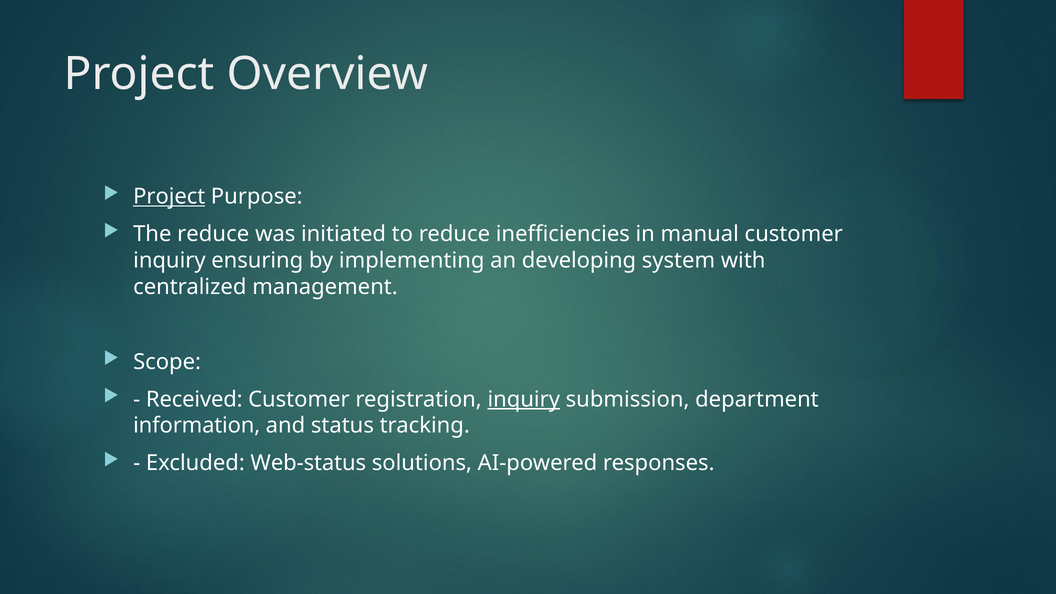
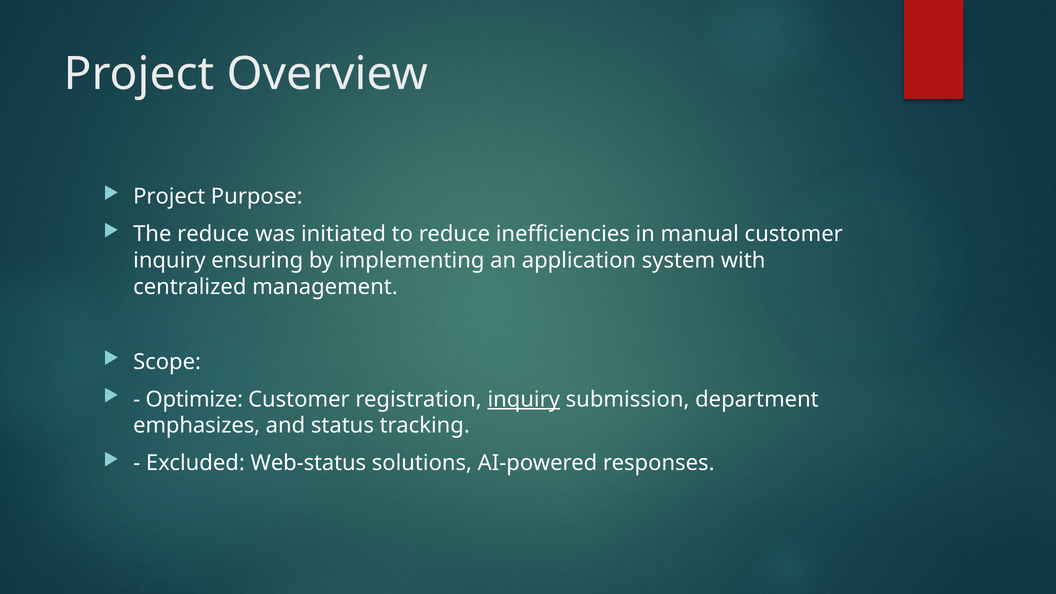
Project at (169, 197) underline: present -> none
developing: developing -> application
Received: Received -> Optimize
information: information -> emphasizes
